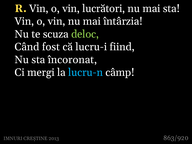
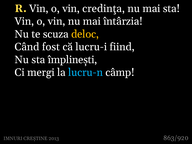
lucrători: lucrători -> credinţa
deloc colour: light green -> yellow
încoronat: încoronat -> împlinești
